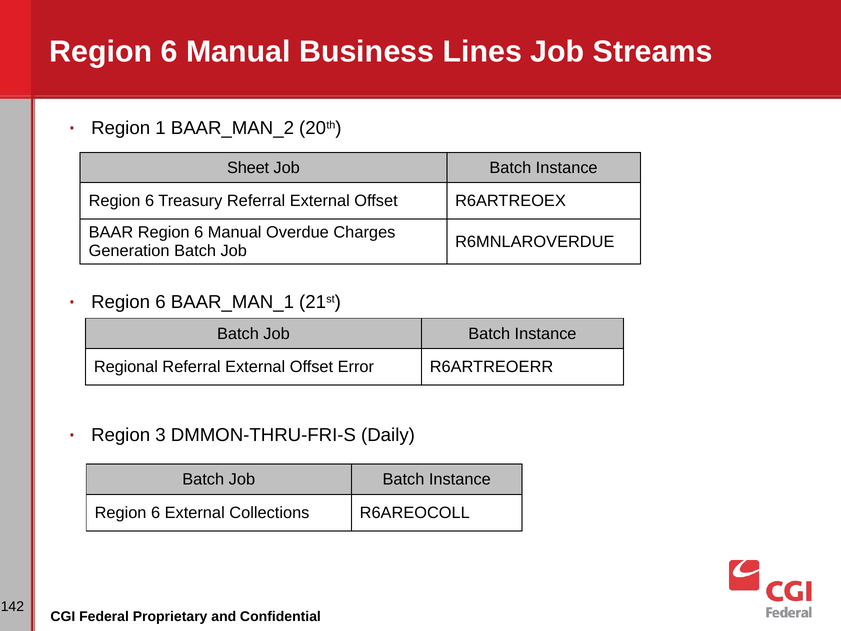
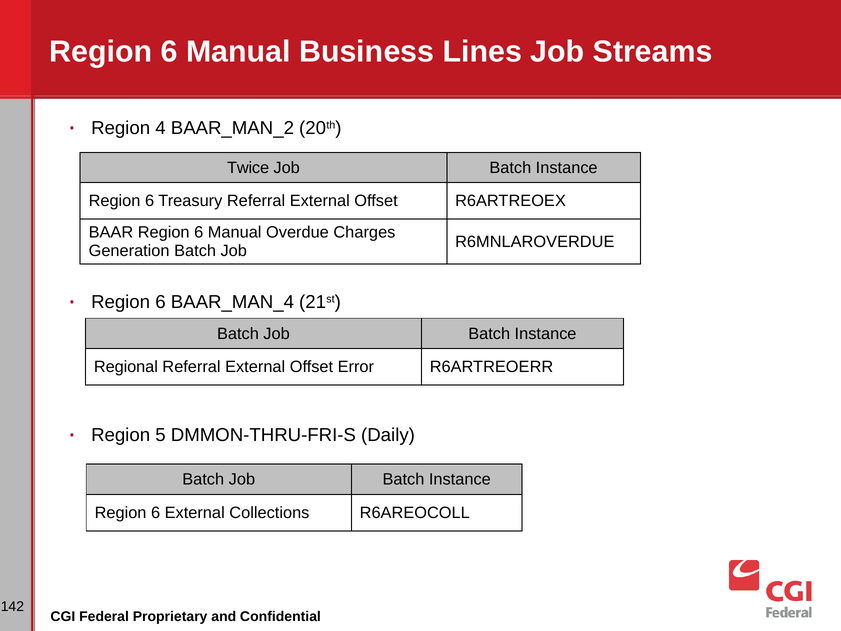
1: 1 -> 4
Sheet: Sheet -> Twice
BAAR_MAN_1: BAAR_MAN_1 -> BAAR_MAN_4
3: 3 -> 5
